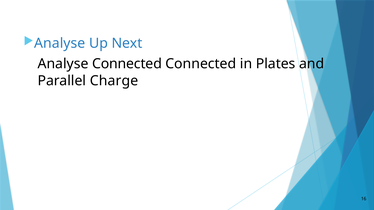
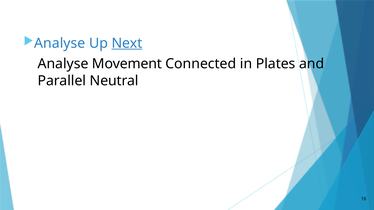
Next underline: none -> present
Analyse Connected: Connected -> Movement
Charge: Charge -> Neutral
